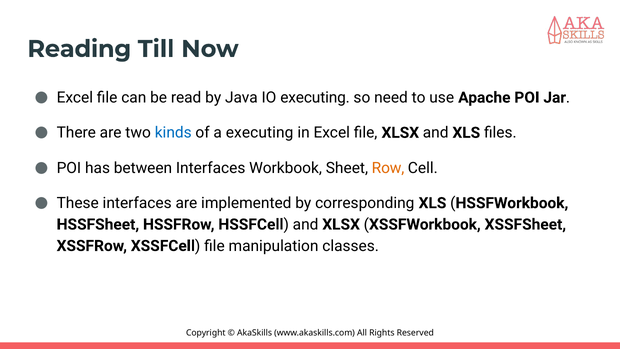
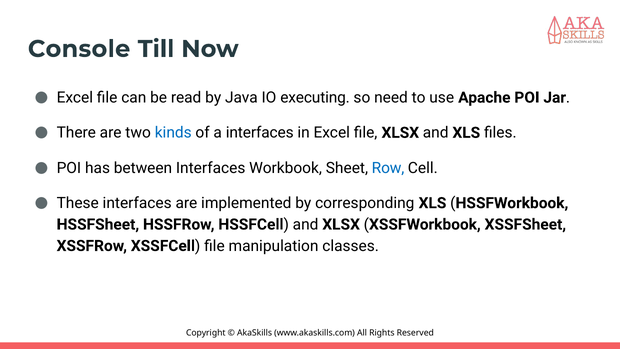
Reading: Reading -> Console
a executing: executing -> interfaces
Row colour: orange -> blue
